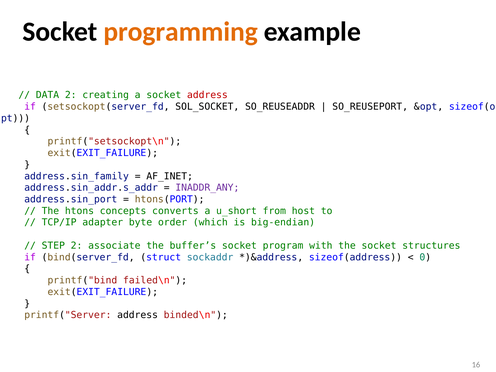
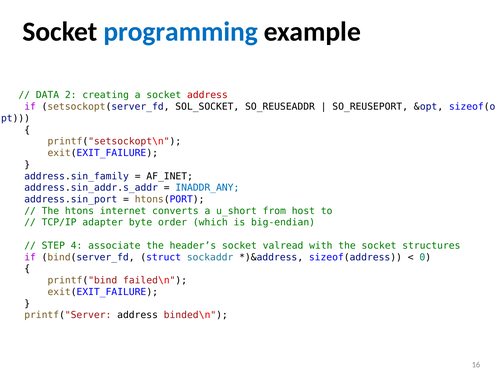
programming colour: orange -> blue
INADDR_ANY colour: purple -> blue
concepts: concepts -> internet
STEP 2: 2 -> 4
buffer’s: buffer’s -> header’s
program: program -> valread
